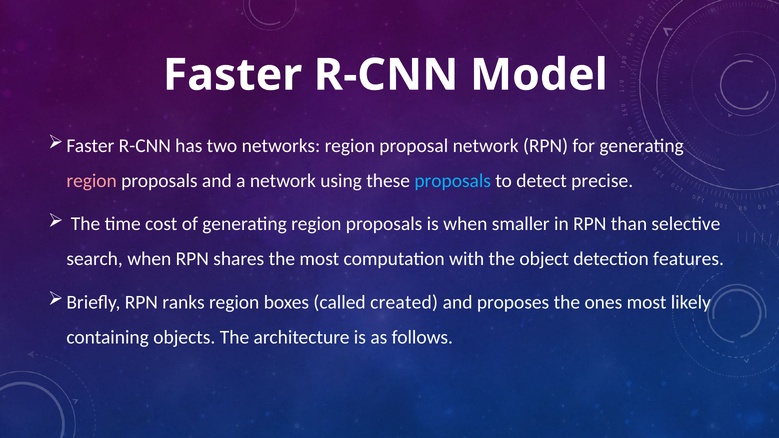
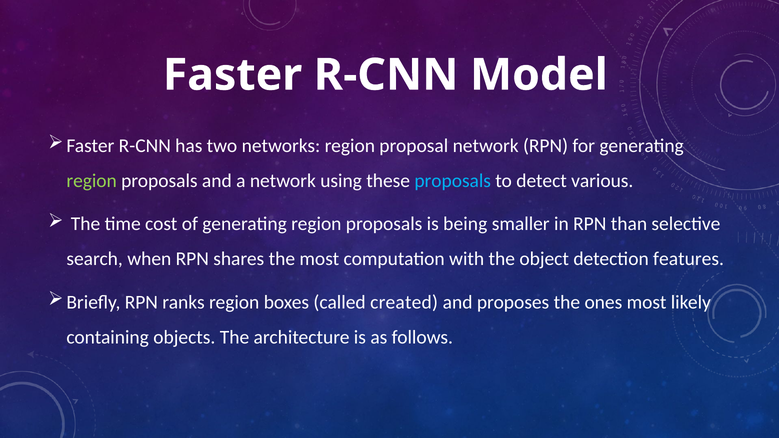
region at (92, 181) colour: pink -> light green
precise: precise -> various
is when: when -> being
